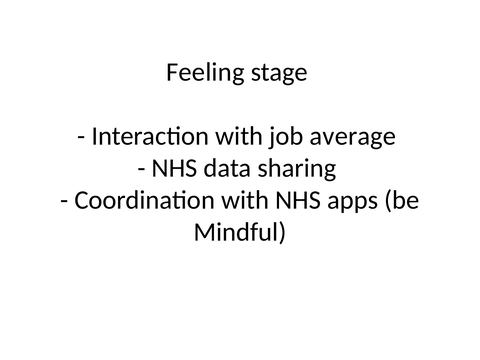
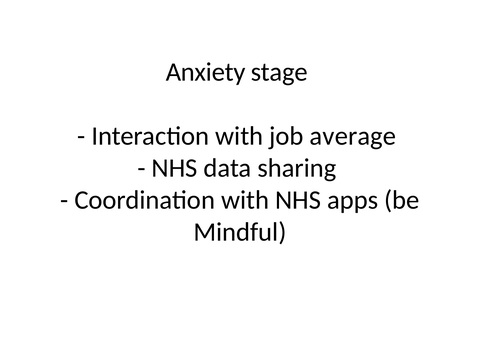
Feeling: Feeling -> Anxiety
